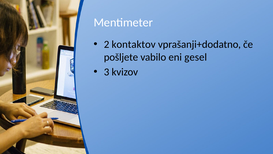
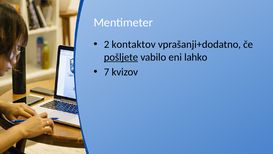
pošljete underline: none -> present
gesel: gesel -> lahko
3: 3 -> 7
